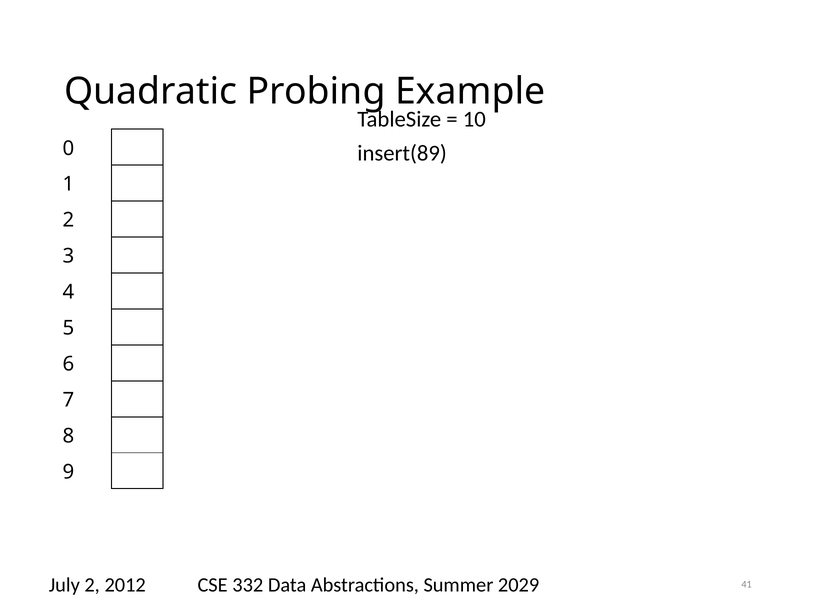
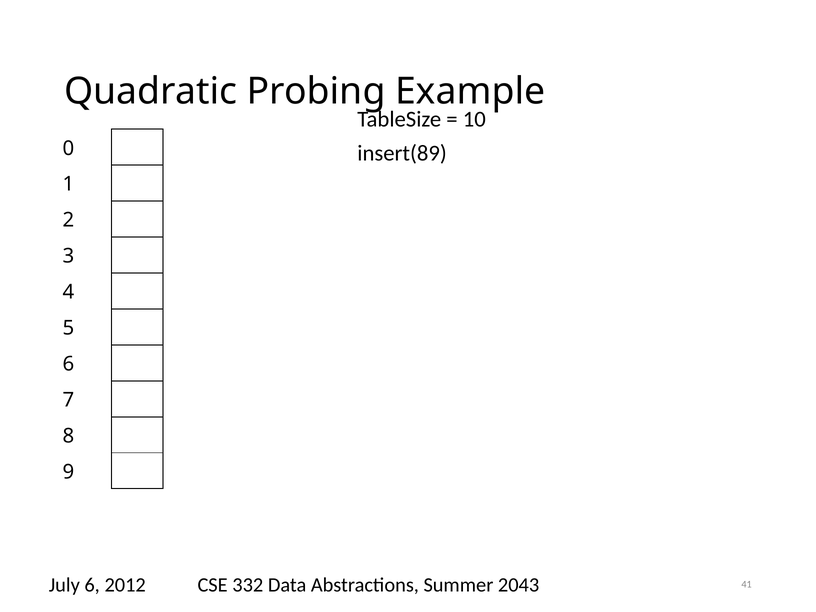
July 2: 2 -> 6
2029: 2029 -> 2043
